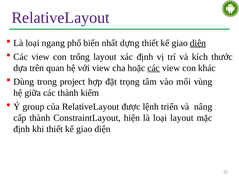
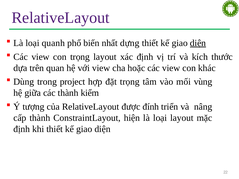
ngang: ngang -> quanh
con trống: trống -> trọng
các at (154, 68) underline: present -> none
group: group -> tượng
lệnh: lệnh -> đính
